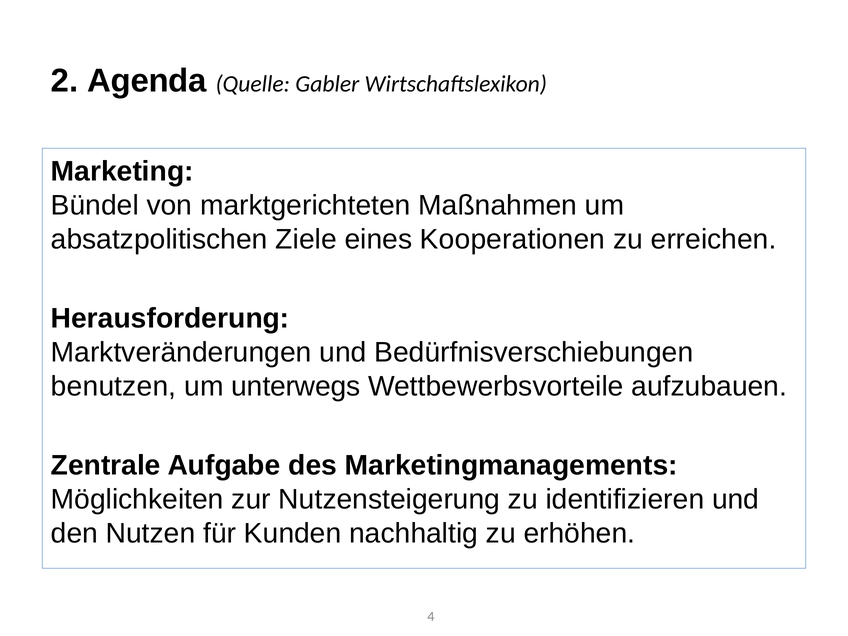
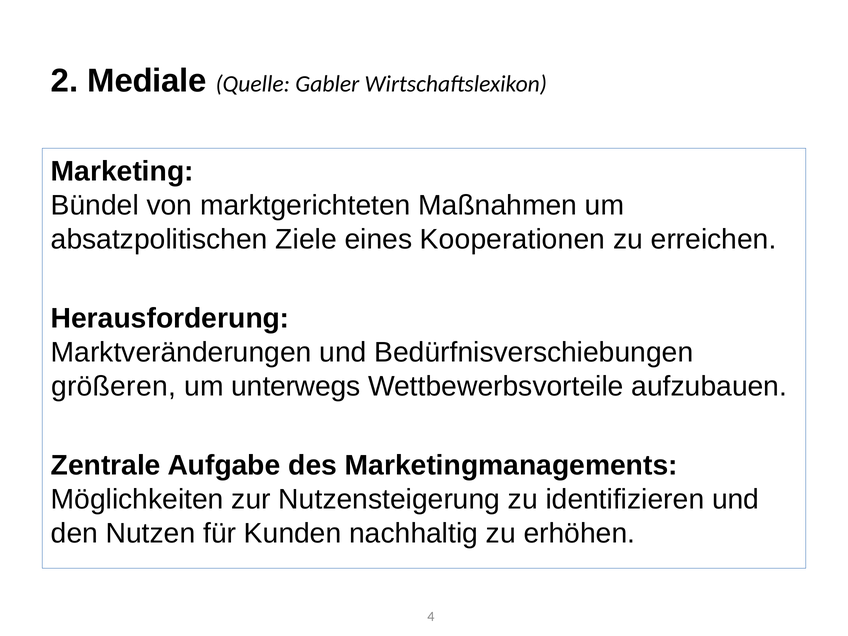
Agenda: Agenda -> Mediale
benutzen: benutzen -> größeren
